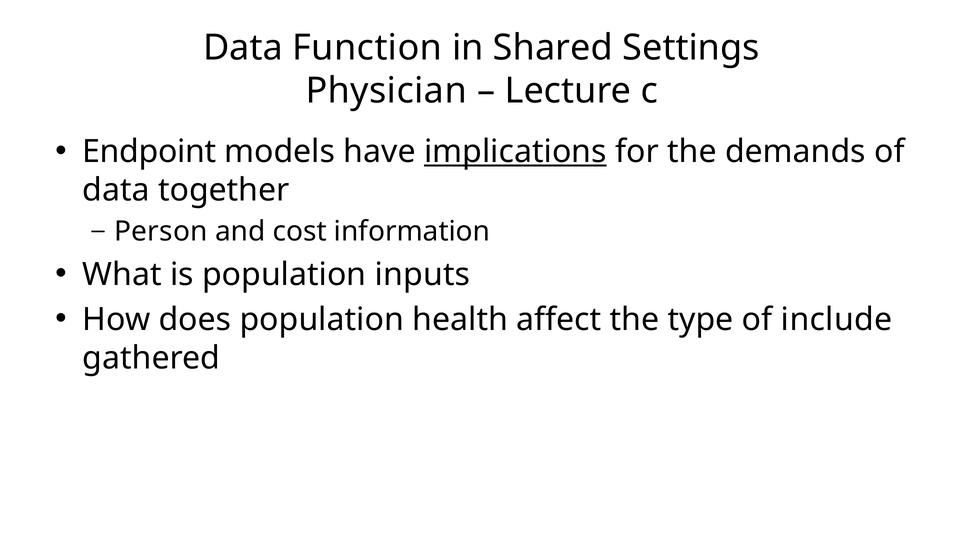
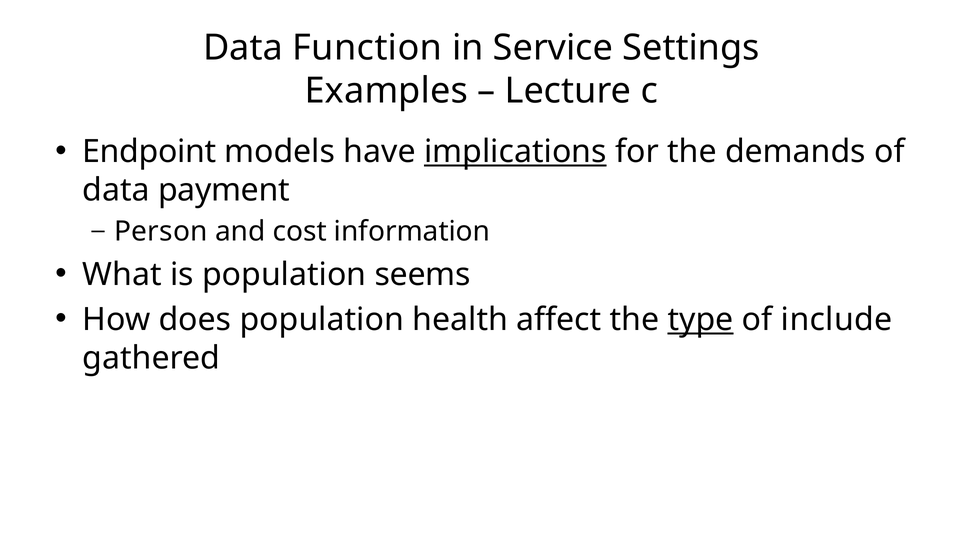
Shared: Shared -> Service
Physician: Physician -> Examples
together: together -> payment
inputs: inputs -> seems
type underline: none -> present
